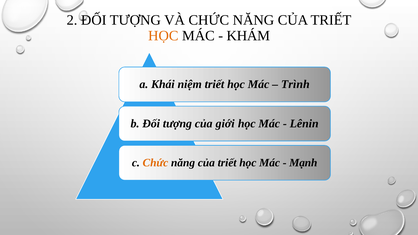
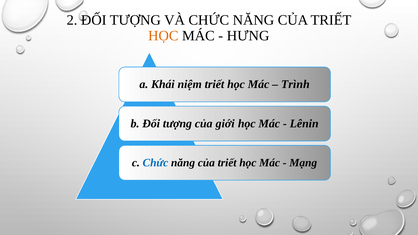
KHÁM: KHÁM -> HƯNG
Chức at (155, 163) colour: orange -> blue
Mạnh: Mạnh -> Mạng
